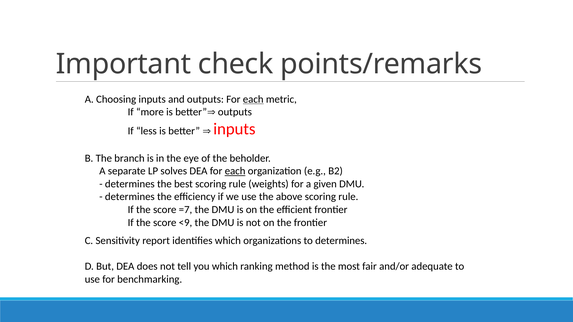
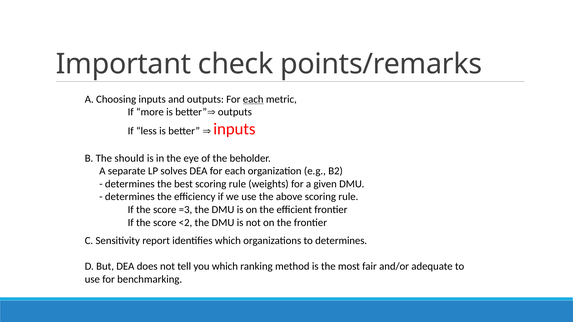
branch: branch -> should
each at (235, 171) underline: present -> none
=7: =7 -> =3
<9: <9 -> <2
